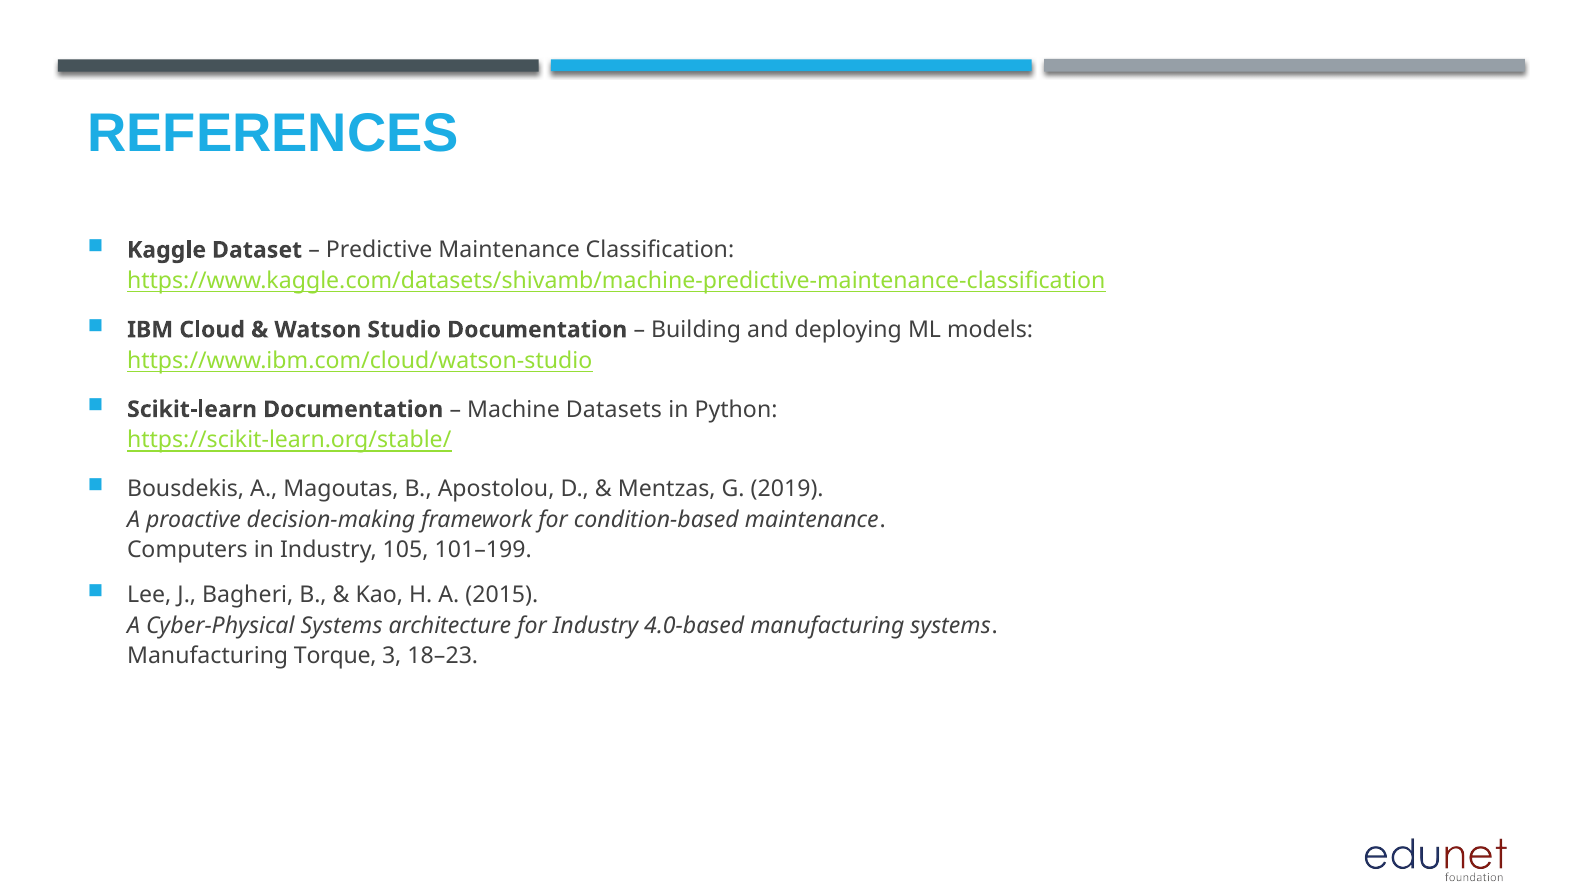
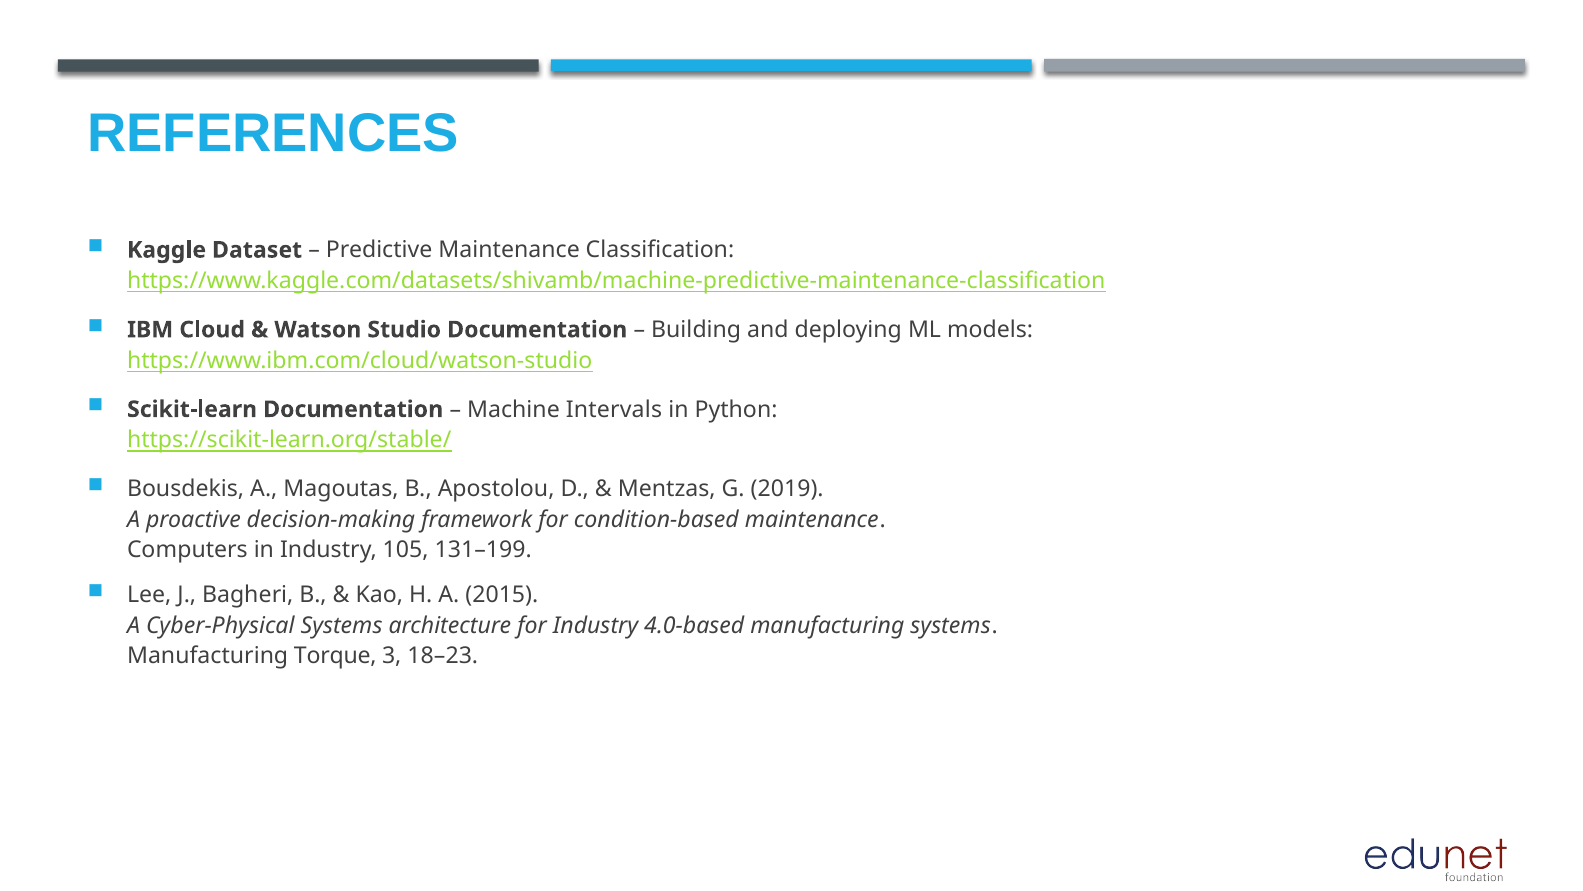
Datasets: Datasets -> Intervals
101–199: 101–199 -> 131–199
